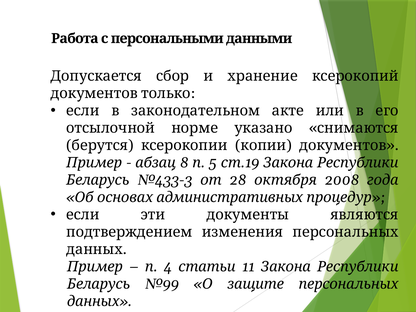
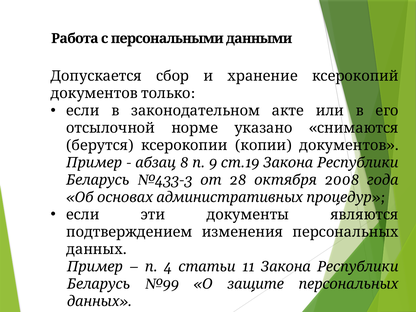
5: 5 -> 9
